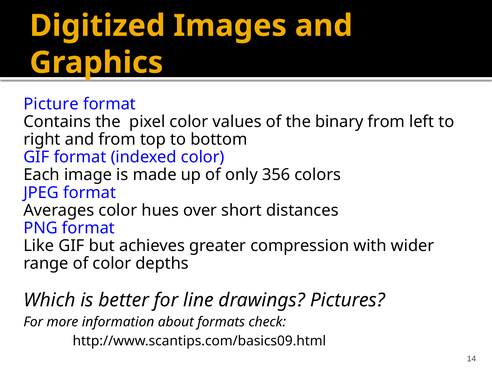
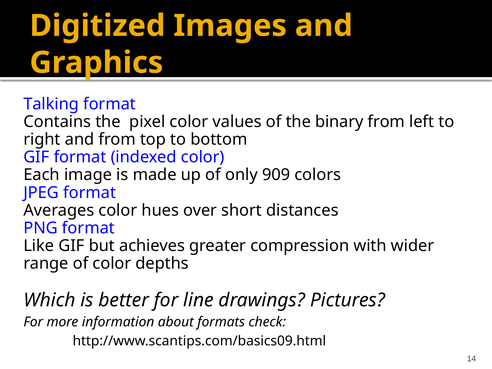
Picture: Picture -> Talking
356: 356 -> 909
